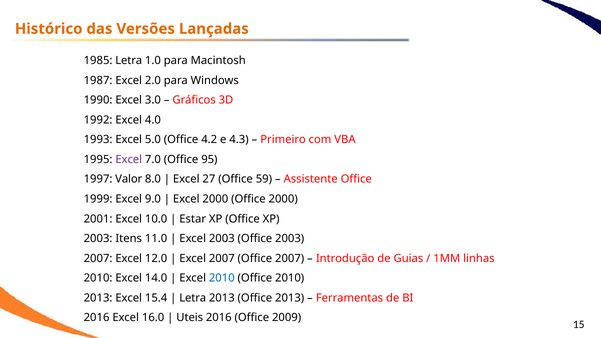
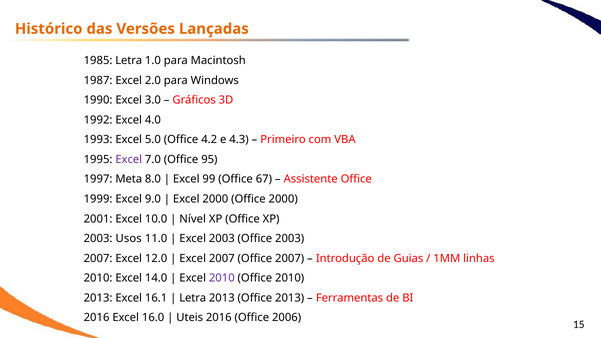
Valor: Valor -> Meta
27: 27 -> 99
59: 59 -> 67
Estar: Estar -> Nível
Itens: Itens -> Usos
2010 at (222, 278) colour: blue -> purple
15.4: 15.4 -> 16.1
2009: 2009 -> 2006
